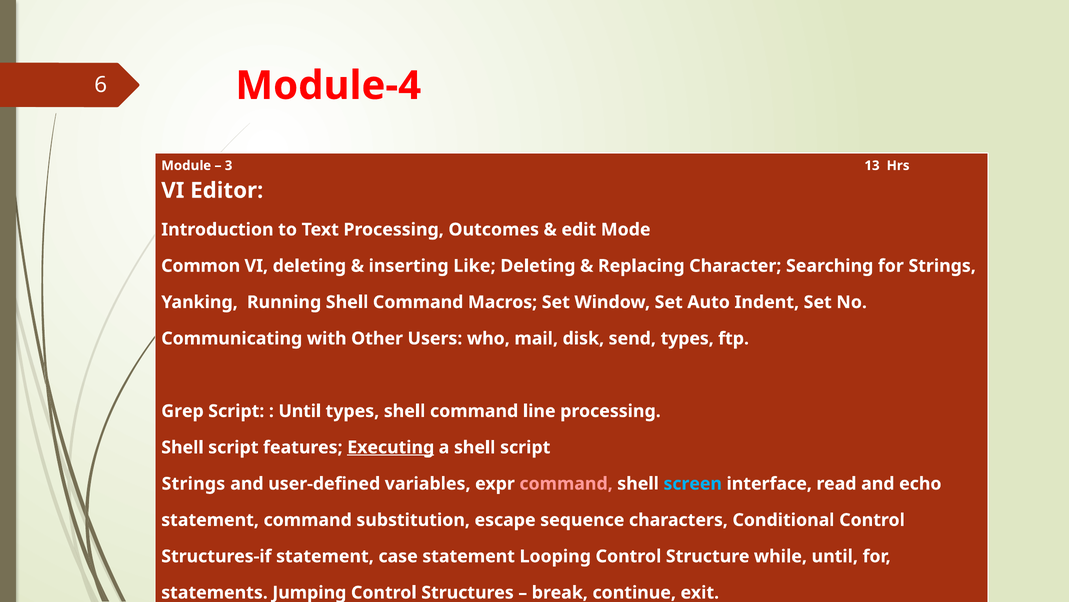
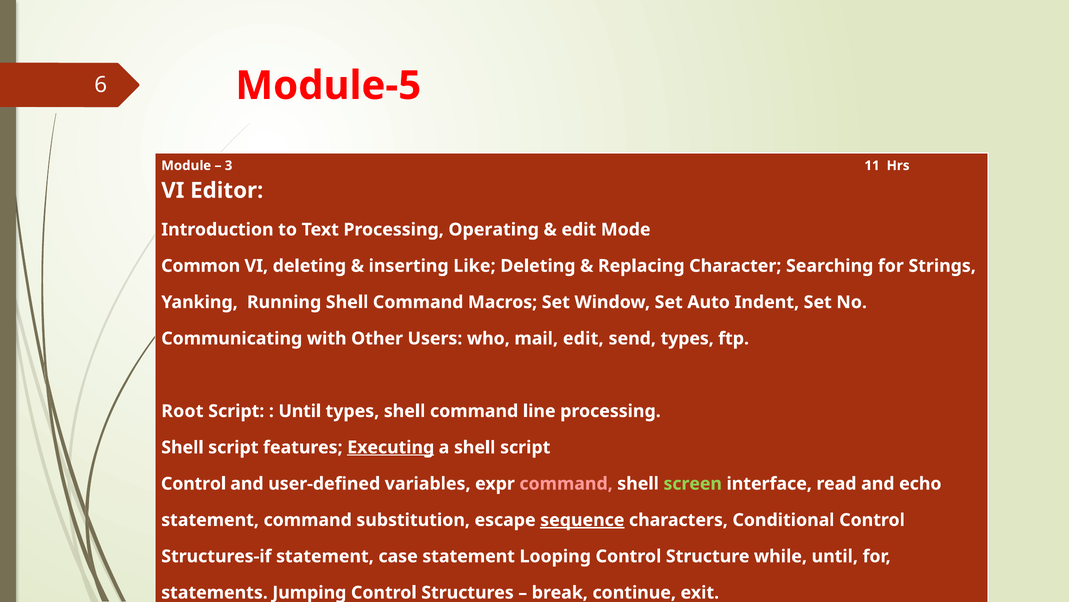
Module-4: Module-4 -> Module-5
13: 13 -> 11
Outcomes: Outcomes -> Operating
mail disk: disk -> edit
Grep: Grep -> Root
Strings at (193, 483): Strings -> Control
screen colour: light blue -> light green
sequence underline: none -> present
